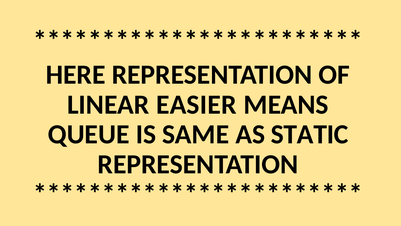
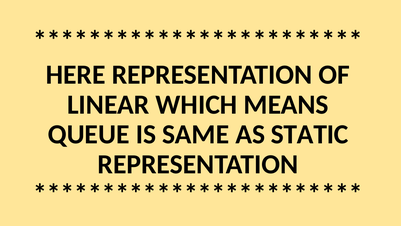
EASIER: EASIER -> WHICH
